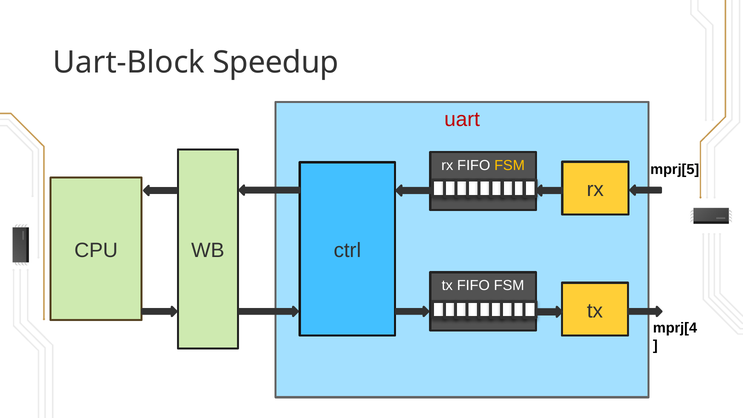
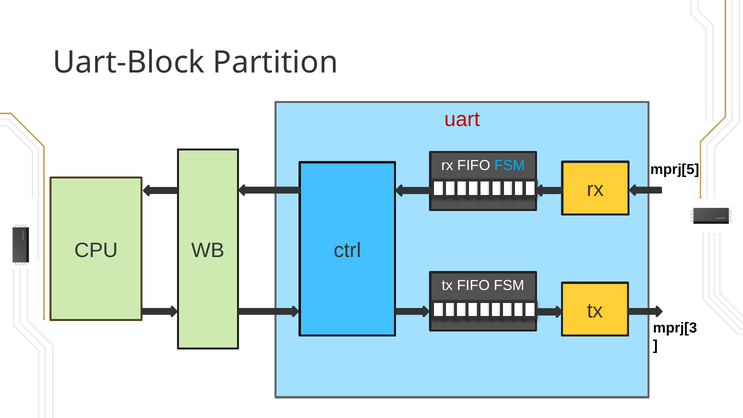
Speedup: Speedup -> Partition
FSM at (510, 165) colour: yellow -> light blue
mprj[4: mprj[4 -> mprj[3
